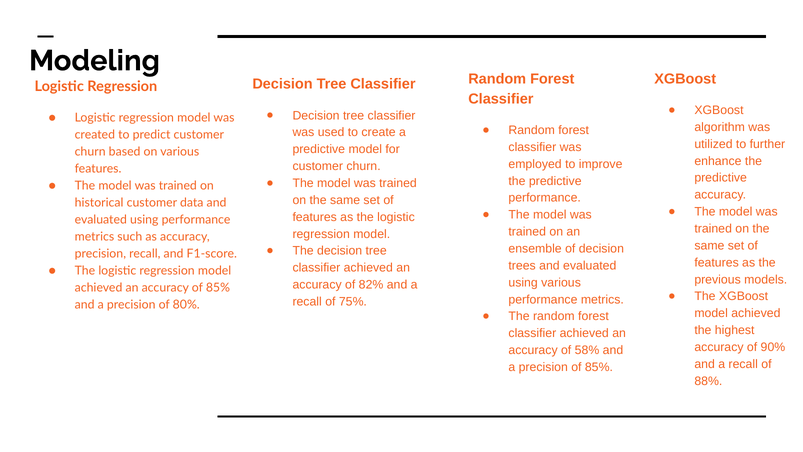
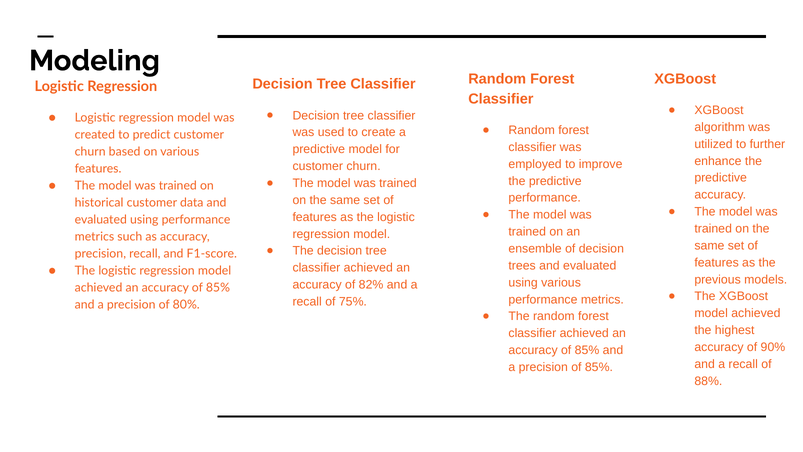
58% at (587, 350): 58% -> 85%
